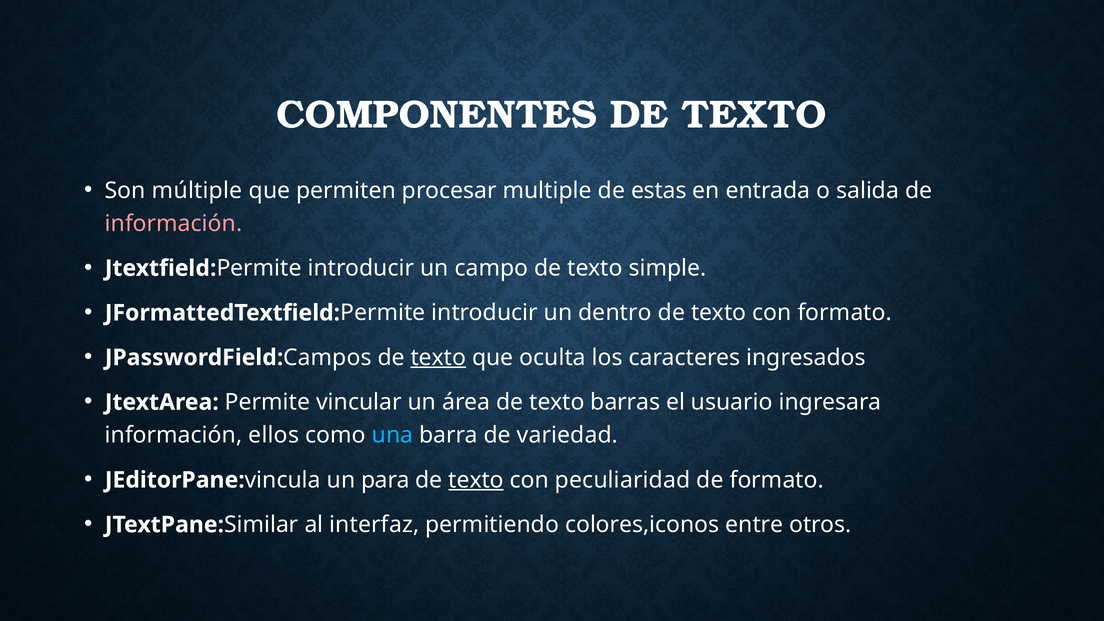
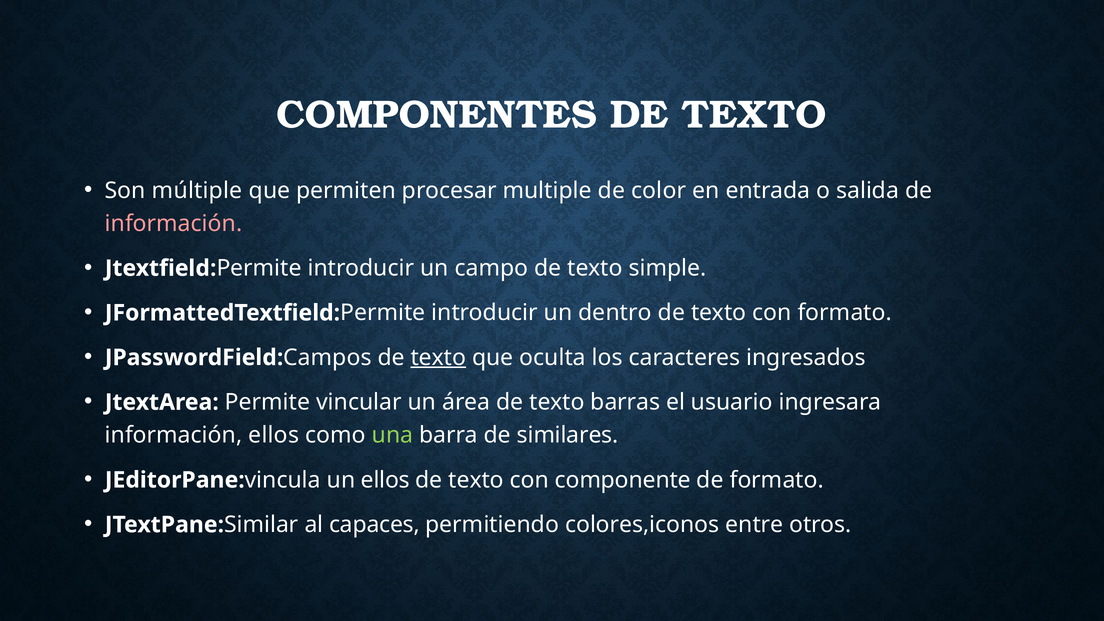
estas: estas -> color
una colour: light blue -> light green
variedad: variedad -> similares
un para: para -> ellos
texto at (476, 480) underline: present -> none
peculiaridad: peculiaridad -> componente
interfaz: interfaz -> capaces
